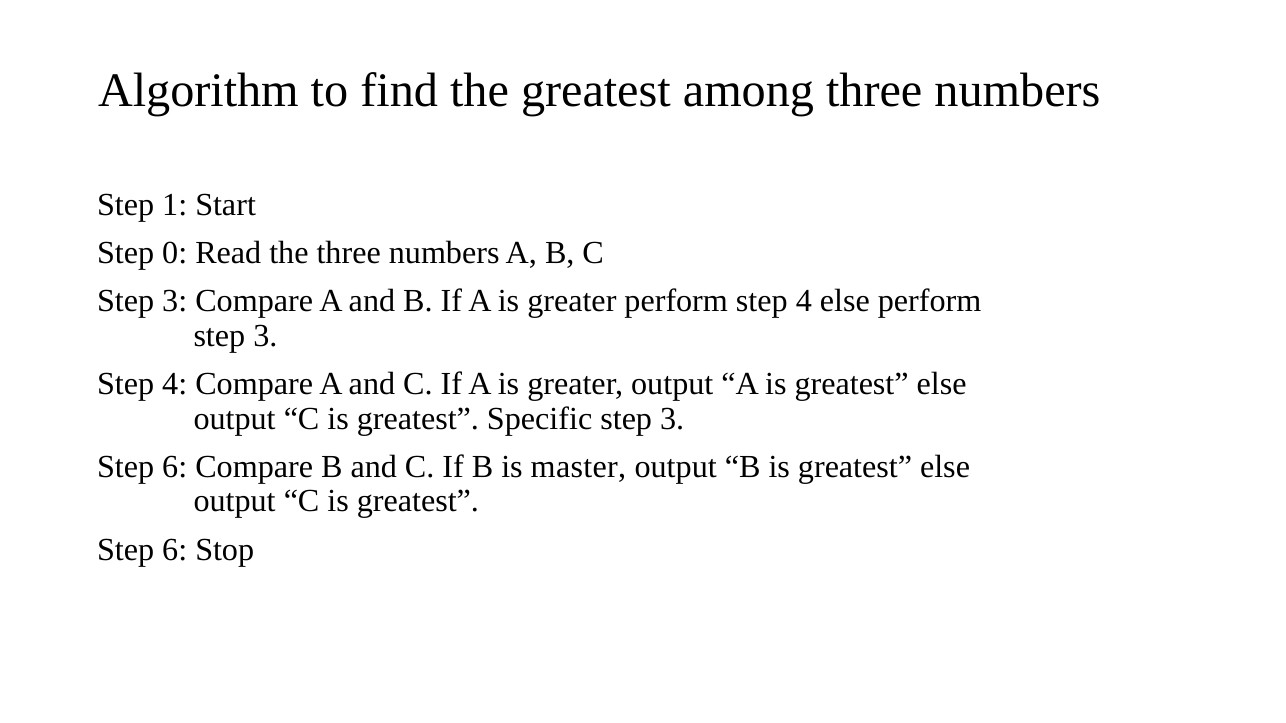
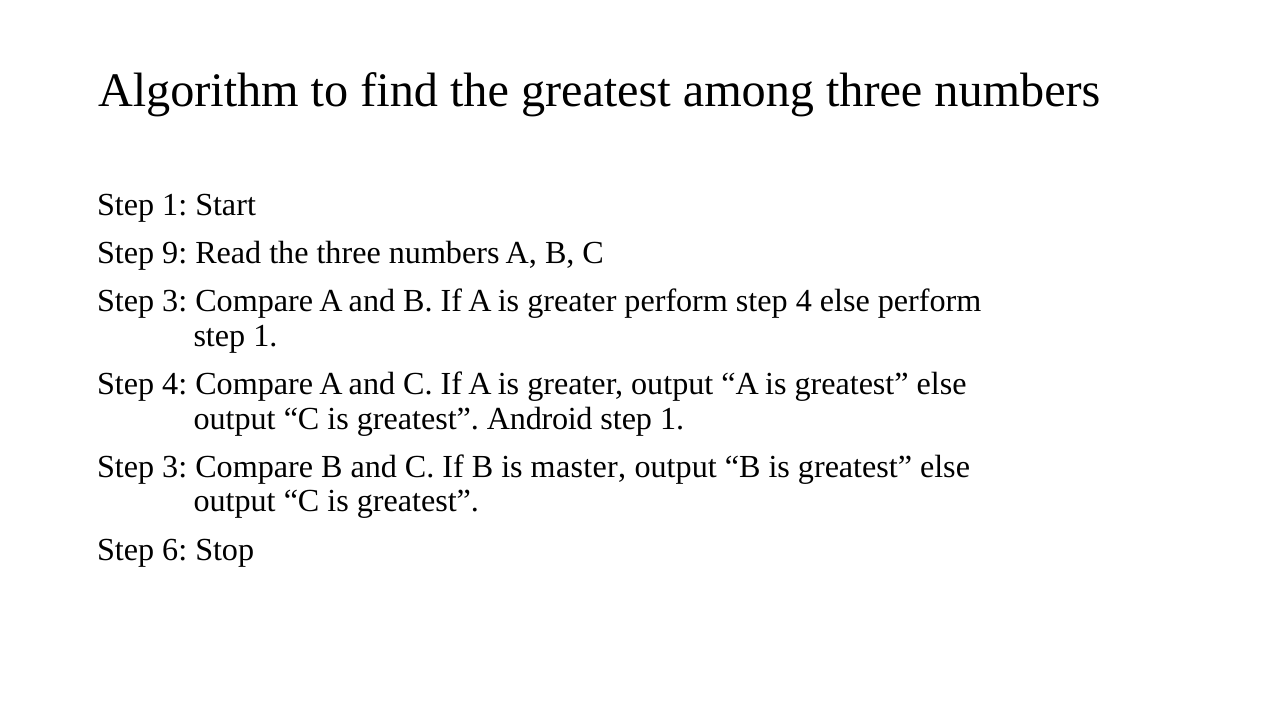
0: 0 -> 9
3 at (265, 336): 3 -> 1
Specific: Specific -> Android
3 at (672, 419): 3 -> 1
6 at (175, 467): 6 -> 3
